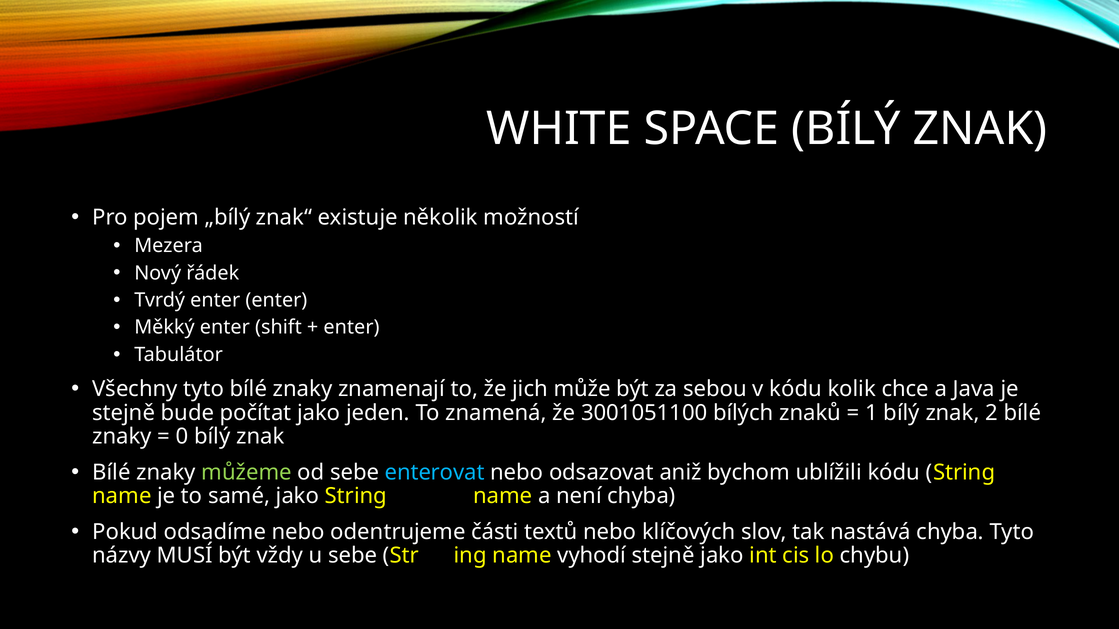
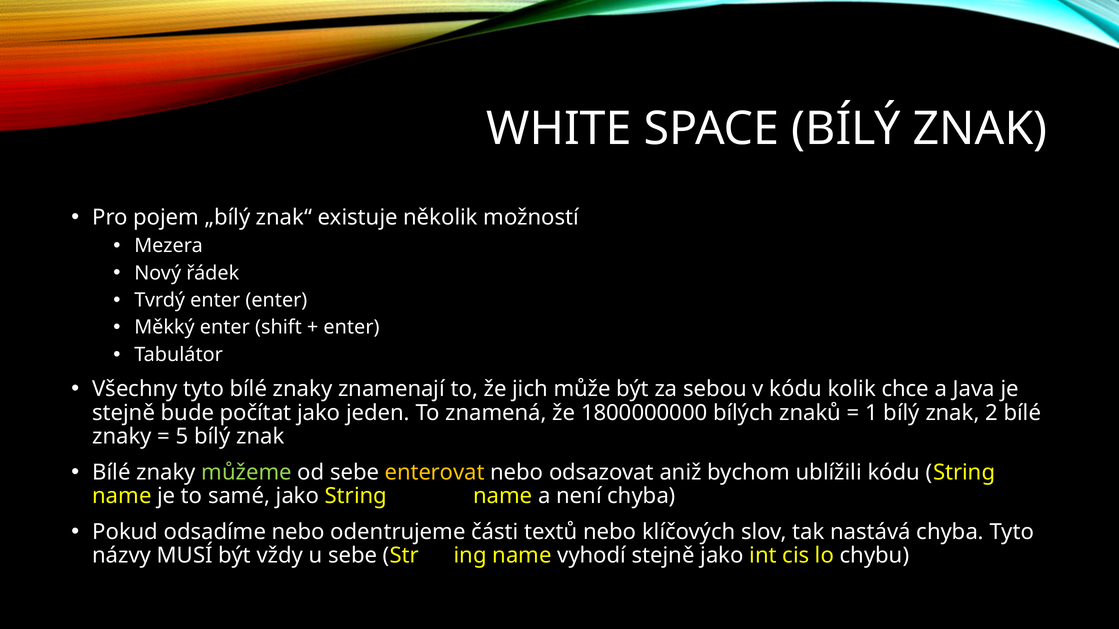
3001051100: 3001051100 -> 1800000000
0: 0 -> 5
enterovat colour: light blue -> yellow
